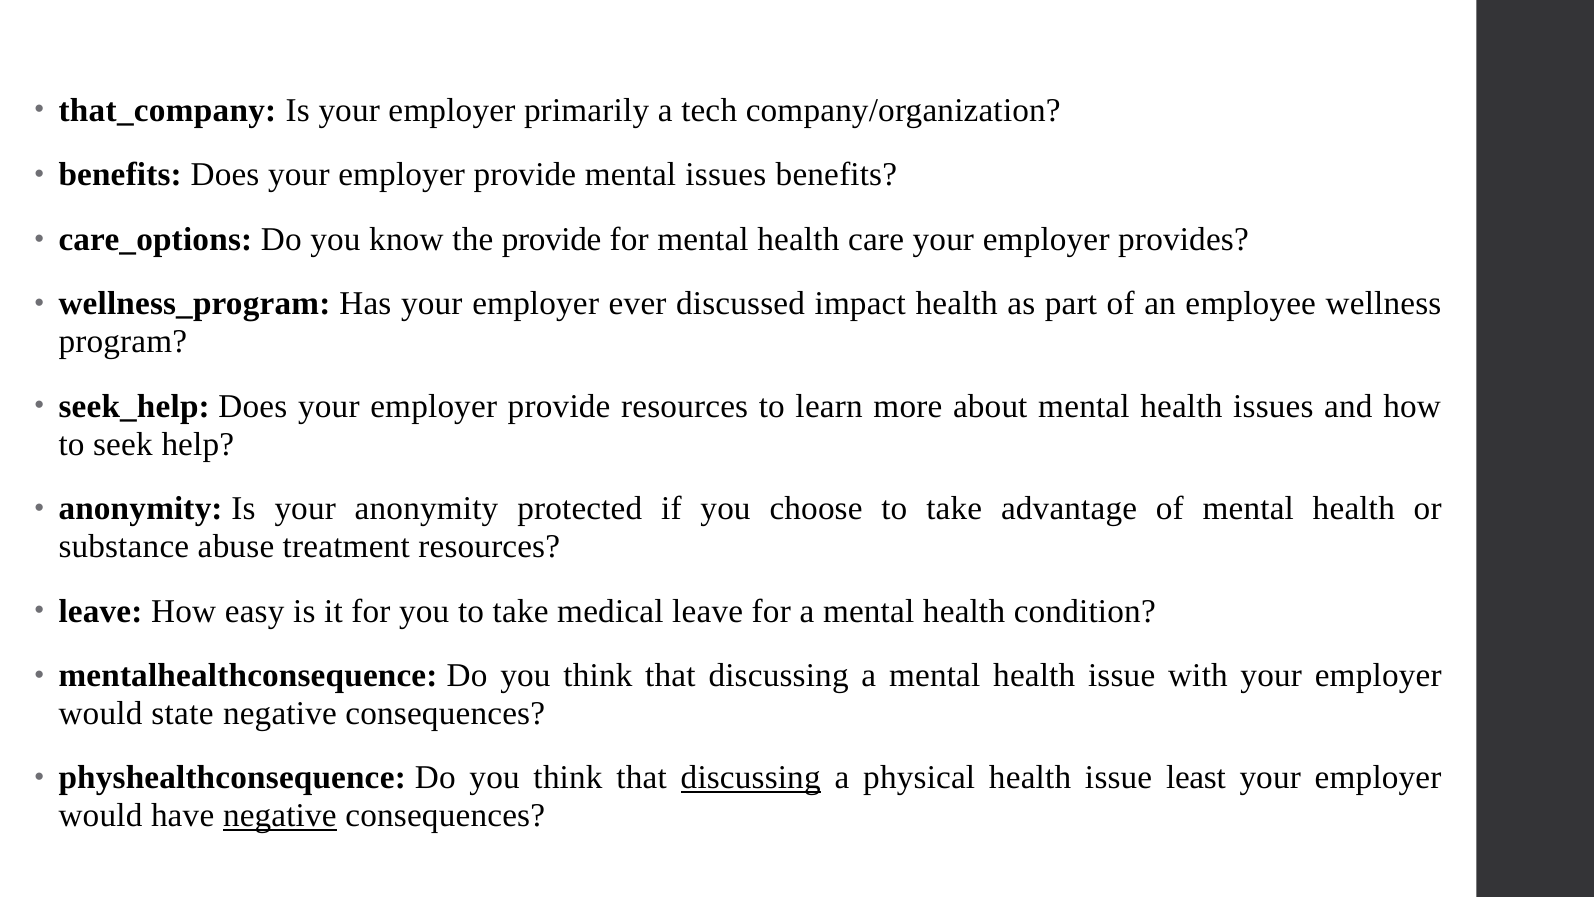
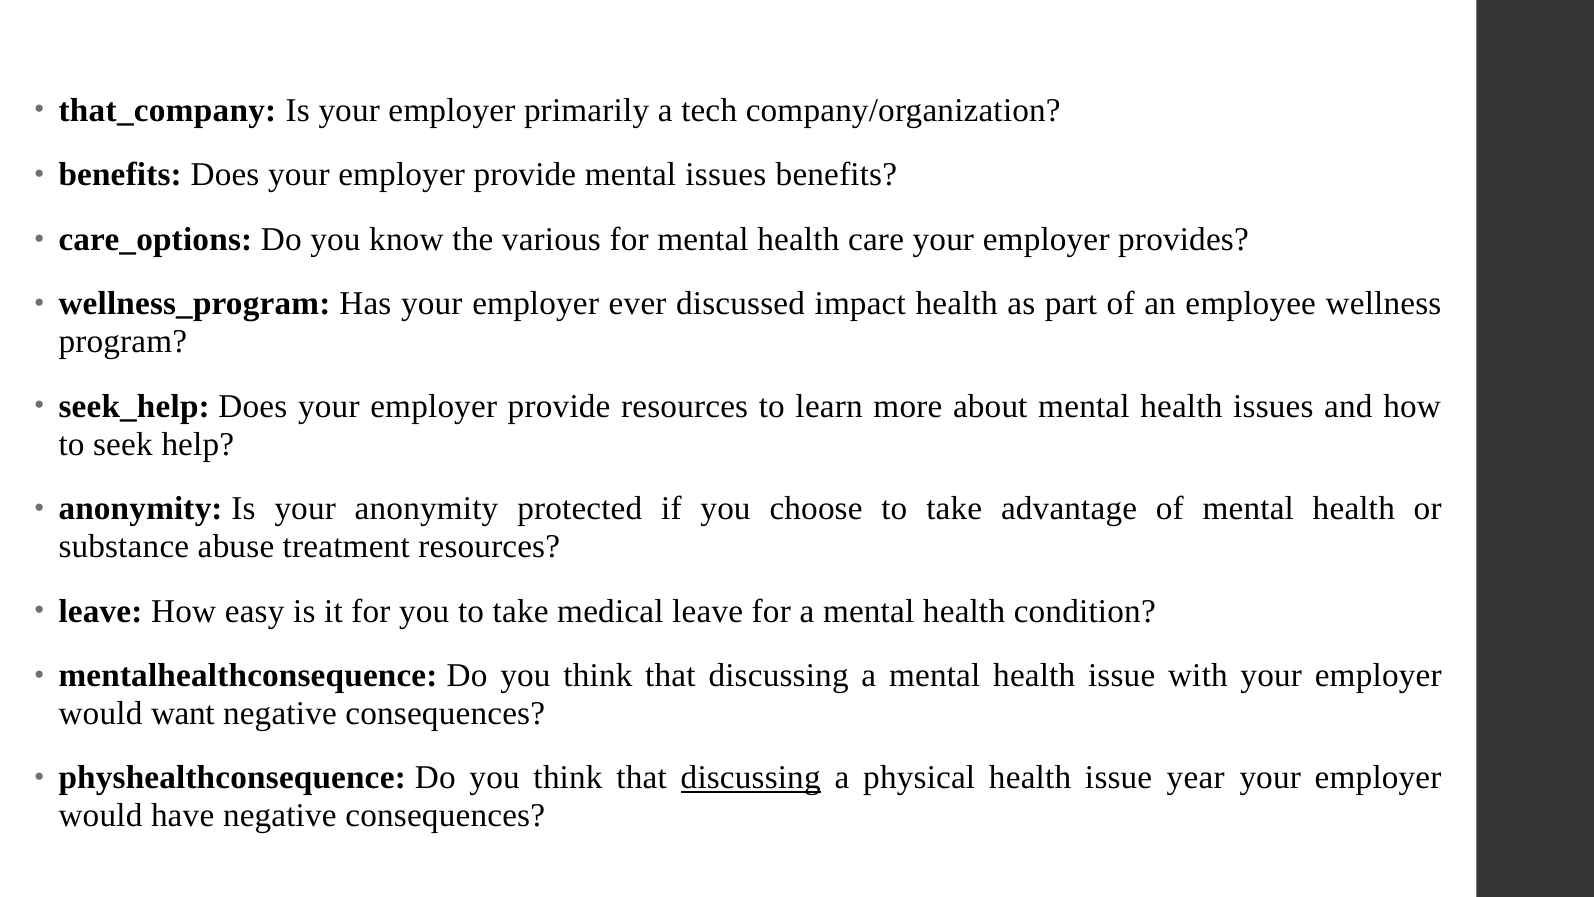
the provide: provide -> various
state: state -> want
least: least -> year
negative at (280, 816) underline: present -> none
